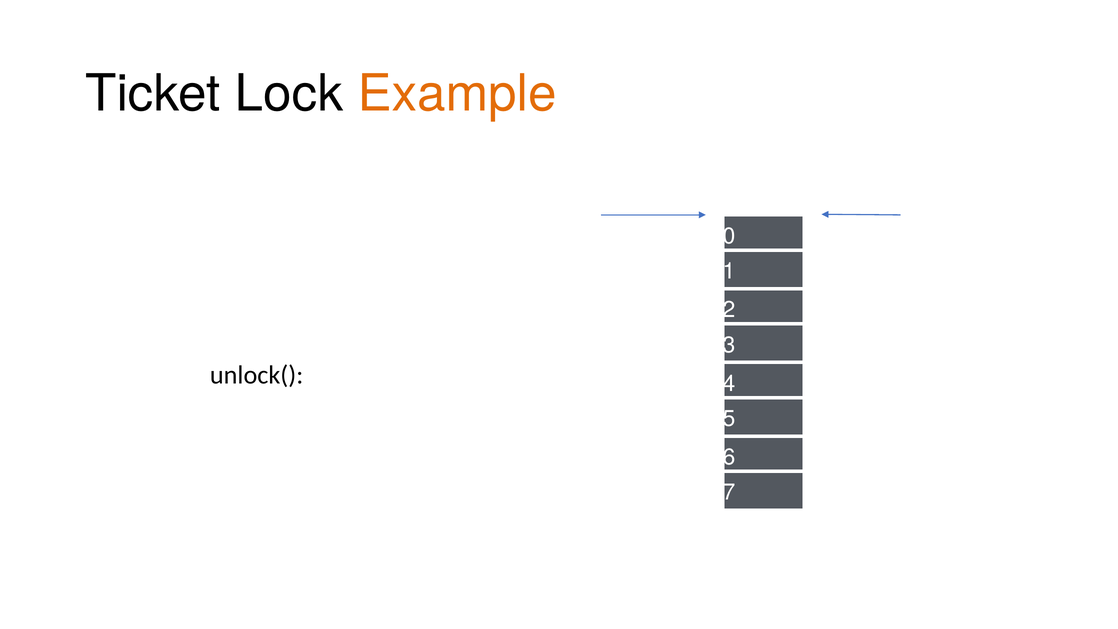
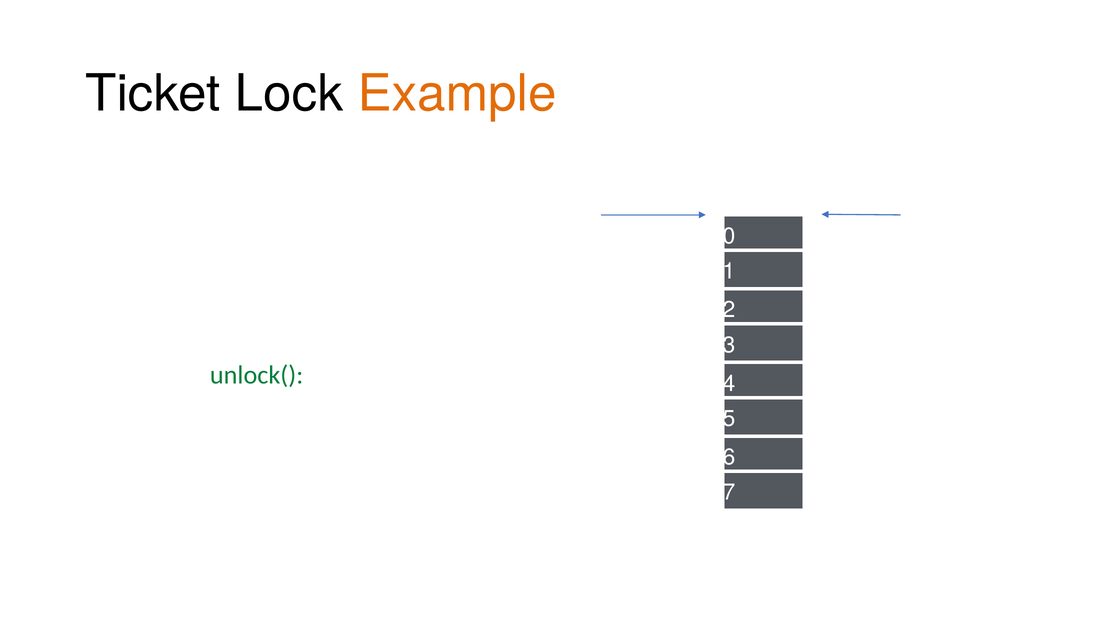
unlock( at (257, 375) colour: black -> green
